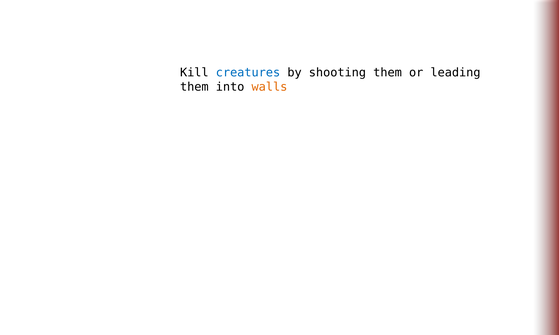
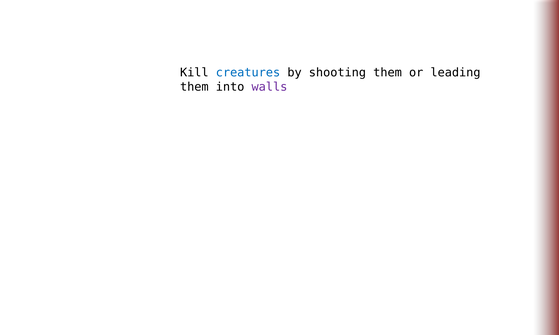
walls colour: orange -> purple
